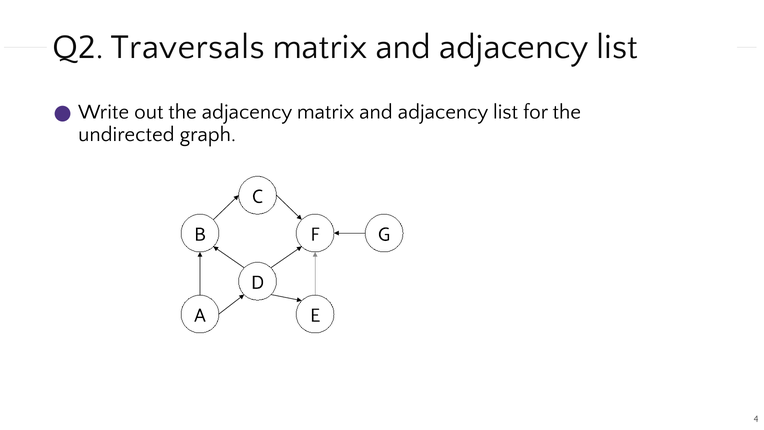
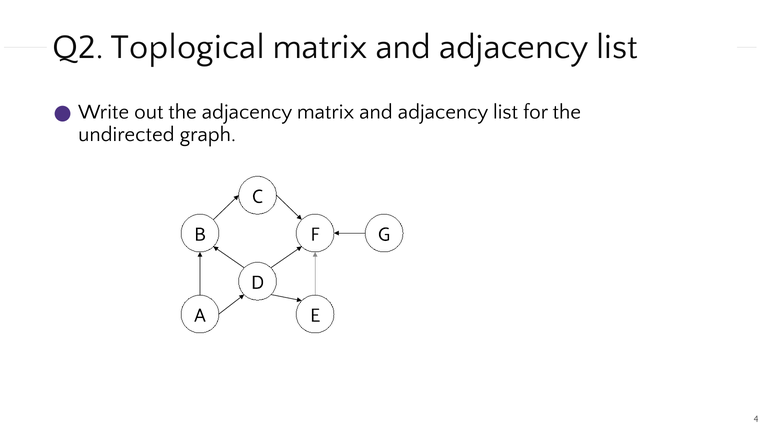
Traversals: Traversals -> Toplogical
